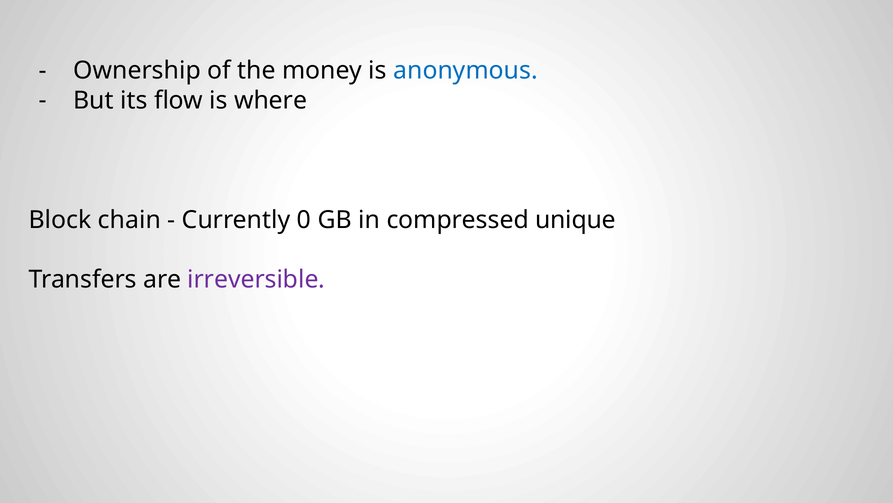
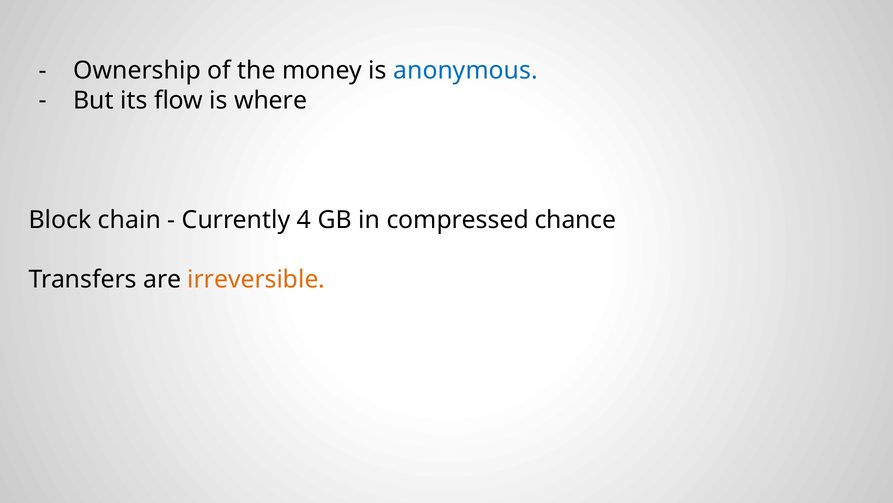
0: 0 -> 4
unique: unique -> chance
irreversible colour: purple -> orange
